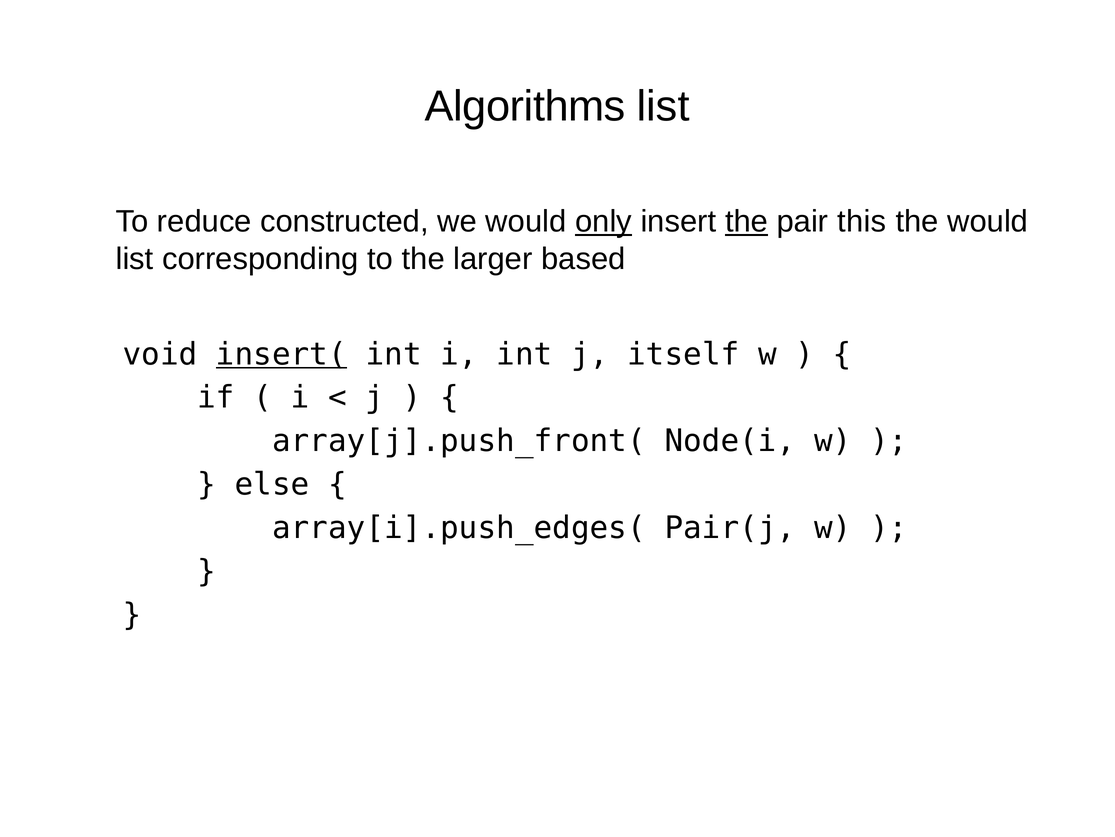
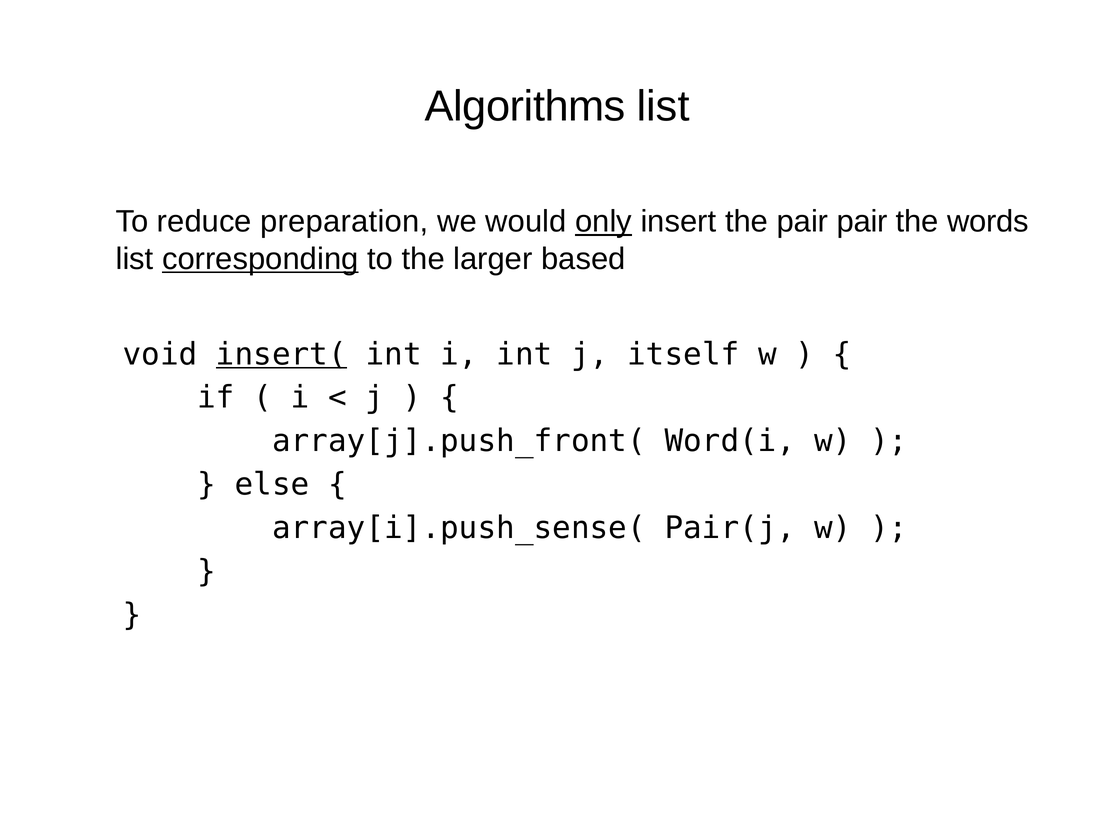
constructed: constructed -> preparation
the at (747, 221) underline: present -> none
pair this: this -> pair
the would: would -> words
corresponding underline: none -> present
Node(i: Node(i -> Word(i
array[i].push_edges(: array[i].push_edges( -> array[i].push_sense(
